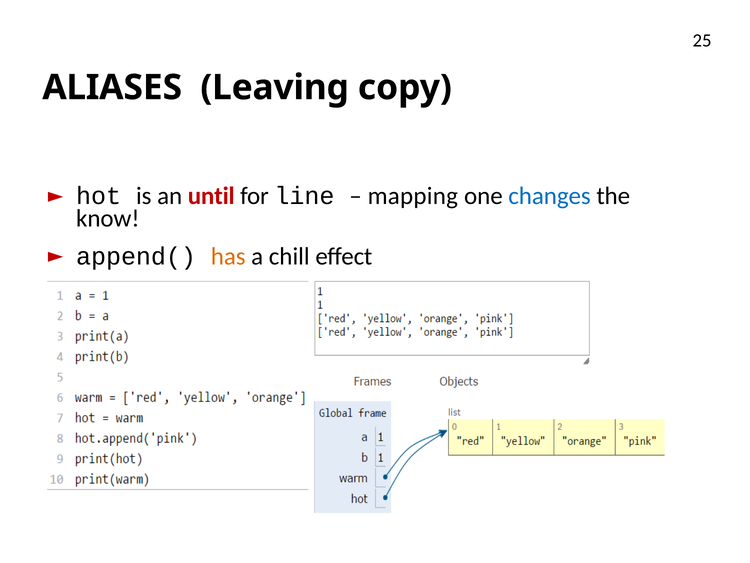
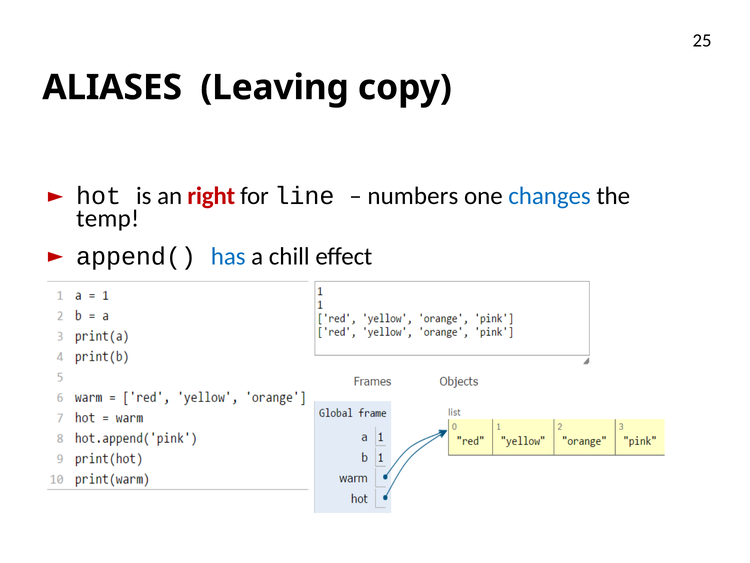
until: until -> right
mapping: mapping -> numbers
know: know -> temp
has colour: orange -> blue
